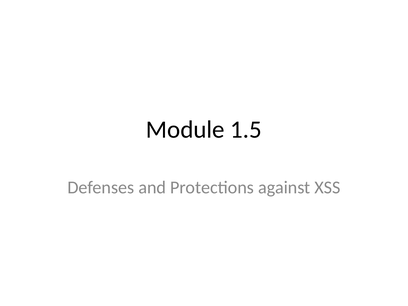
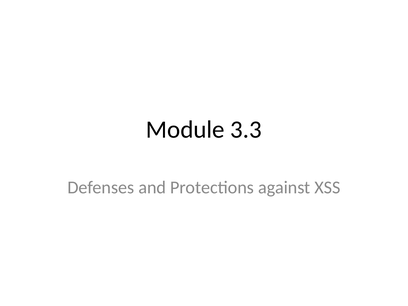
1.5: 1.5 -> 3.3
